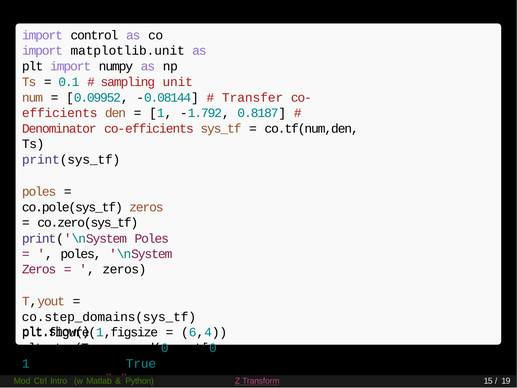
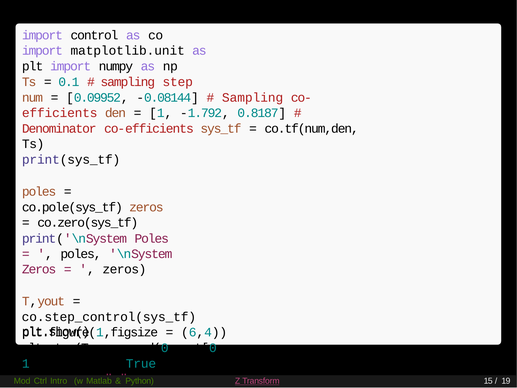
unit: unit -> step
Transfer at (253, 97): Transfer -> Sampling
co.step_domains(sys_tf: co.step_domains(sys_tf -> co.step_control(sys_tf
